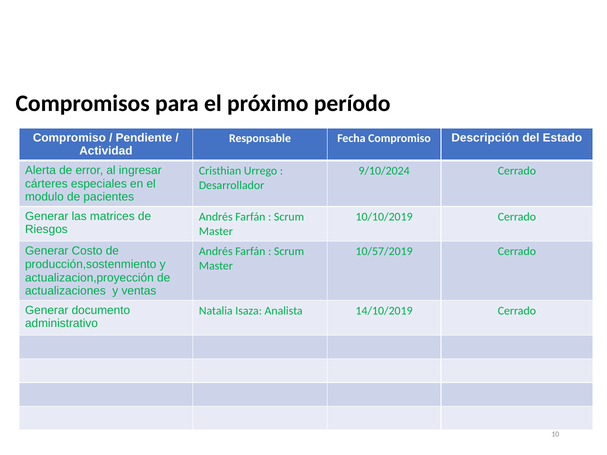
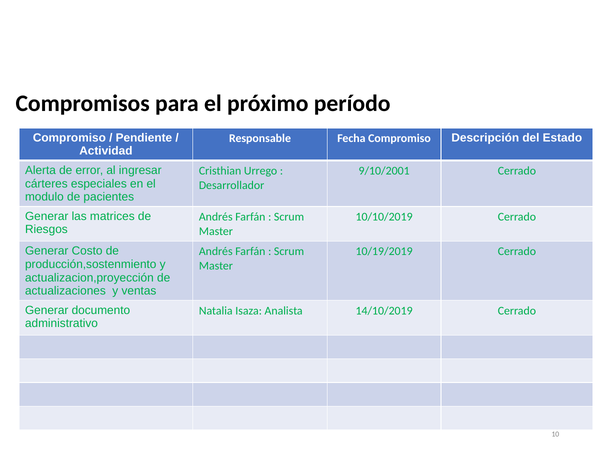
9/10/2024: 9/10/2024 -> 9/10/2001
10/57/2019: 10/57/2019 -> 10/19/2019
